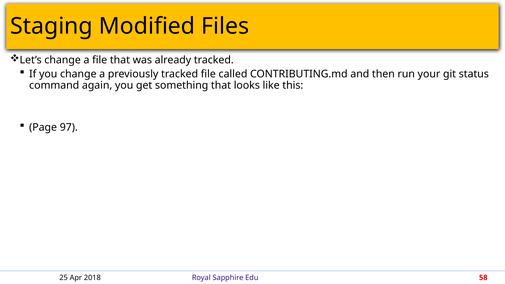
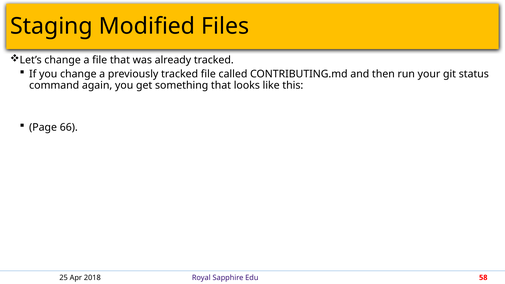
97: 97 -> 66
